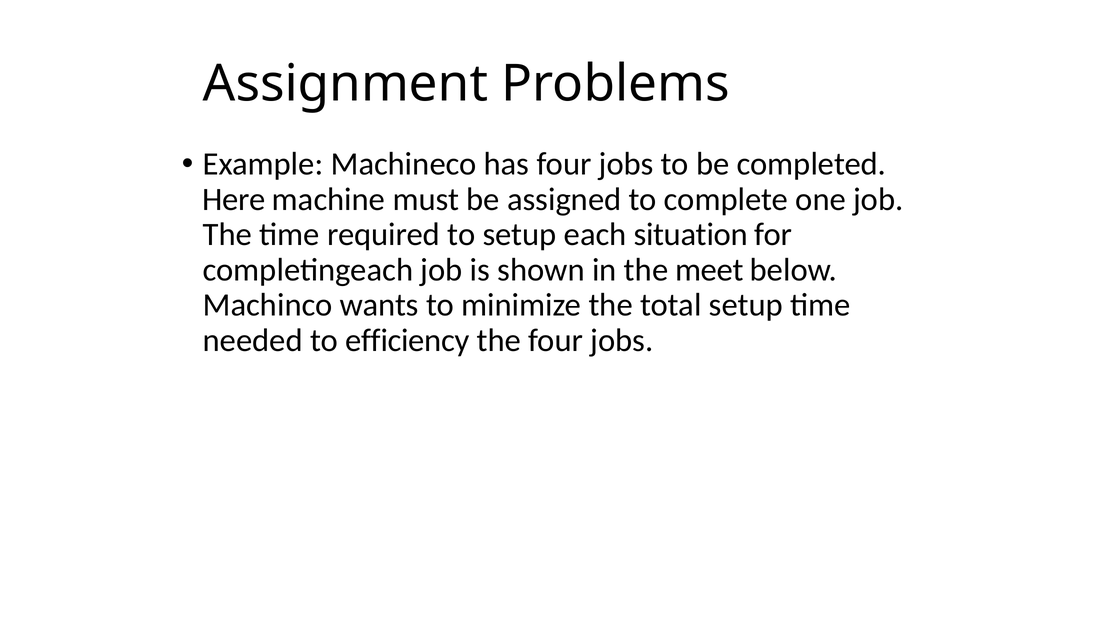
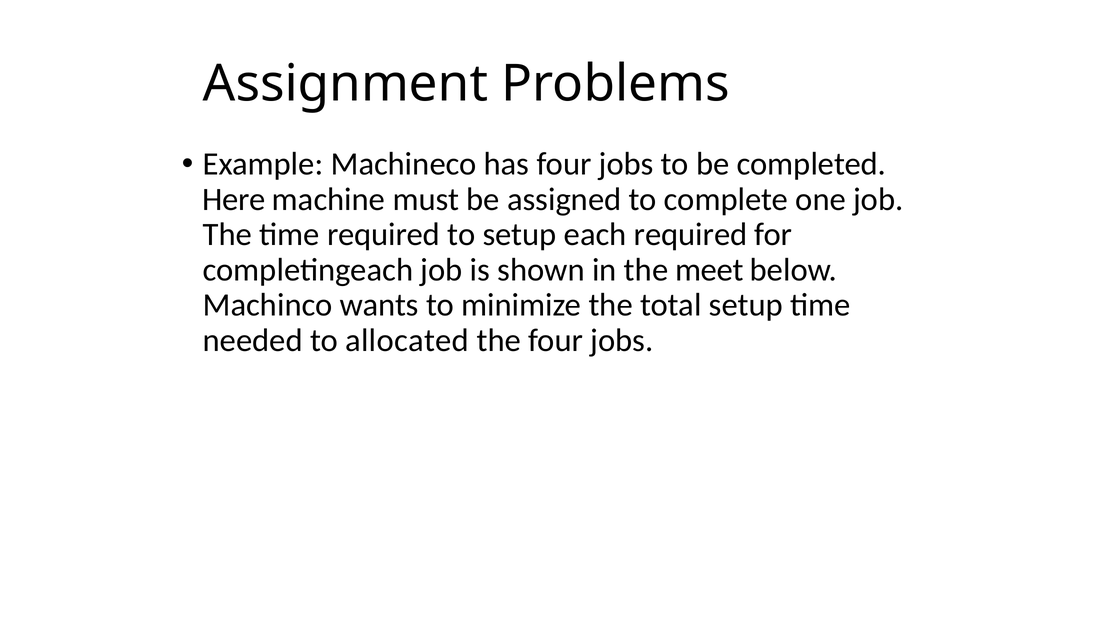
each situation: situation -> required
efficiency: efficiency -> allocated
